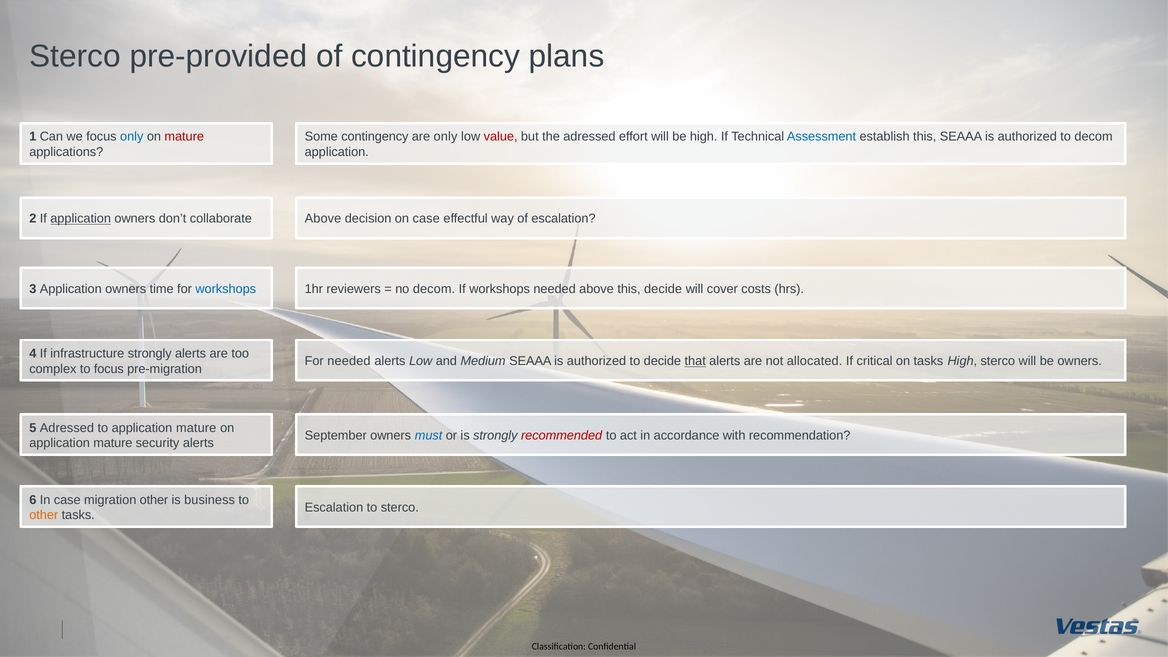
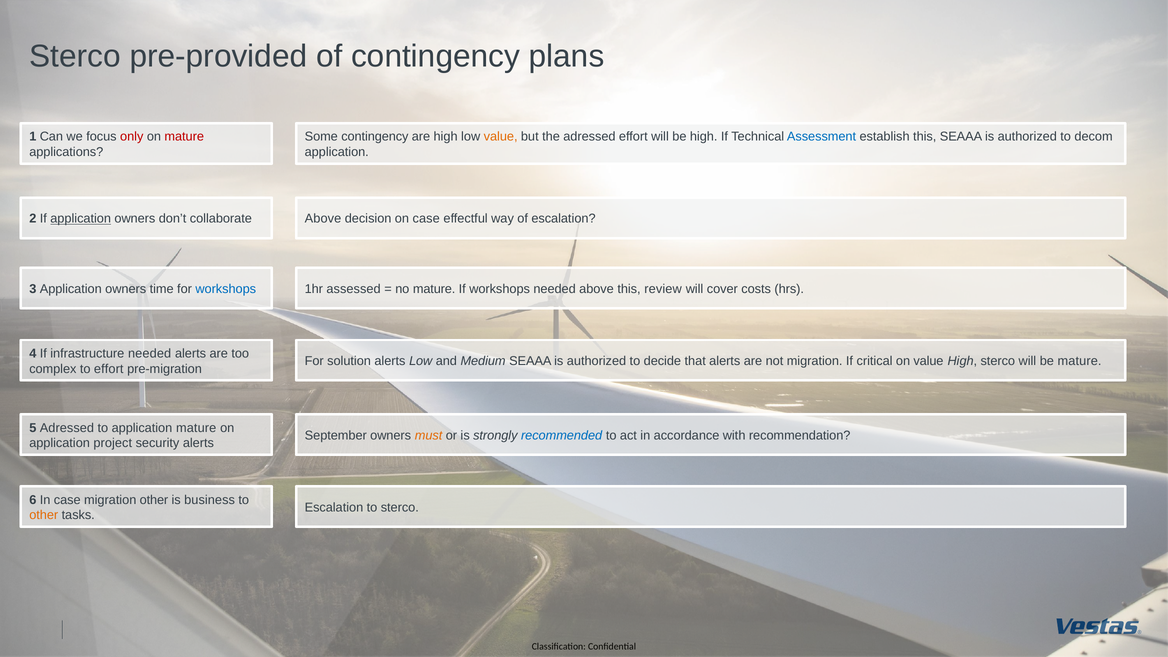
only at (132, 137) colour: blue -> red
are only: only -> high
value at (501, 137) colour: red -> orange
reviewers: reviewers -> assessed
no decom: decom -> mature
this decide: decide -> review
infrastructure strongly: strongly -> needed
For needed: needed -> solution
that underline: present -> none
not allocated: allocated -> migration
on tasks: tasks -> value
be owners: owners -> mature
to focus: focus -> effort
must colour: blue -> orange
recommended colour: red -> blue
mature at (113, 443): mature -> project
